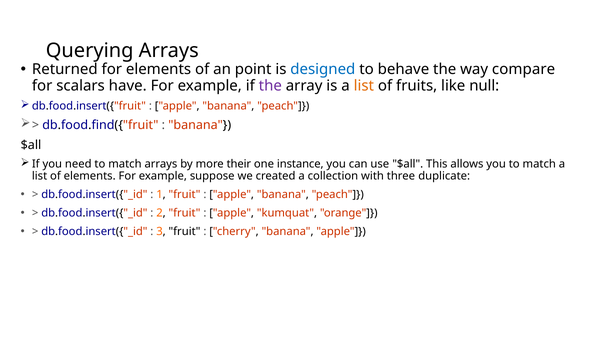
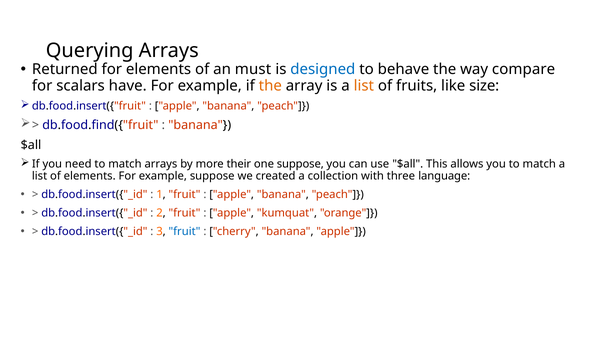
point: point -> must
the at (270, 86) colour: purple -> orange
null: null -> size
one instance: instance -> suppose
duplicate: duplicate -> language
fruit at (185, 232) colour: black -> blue
